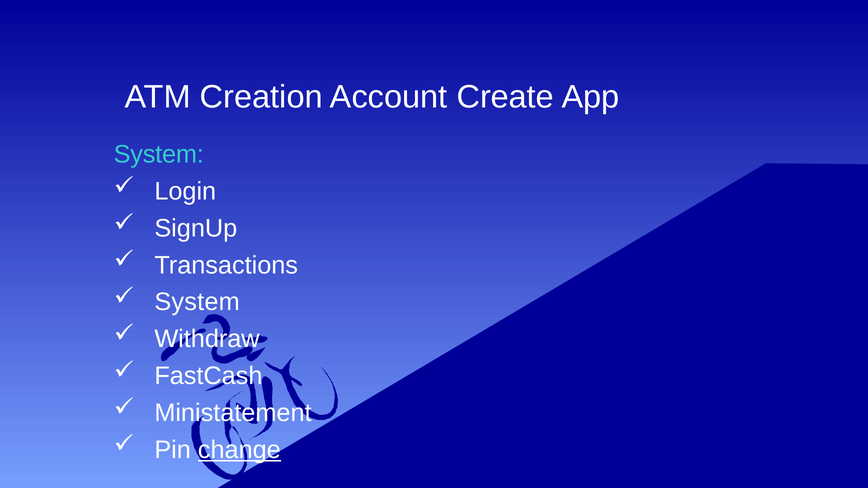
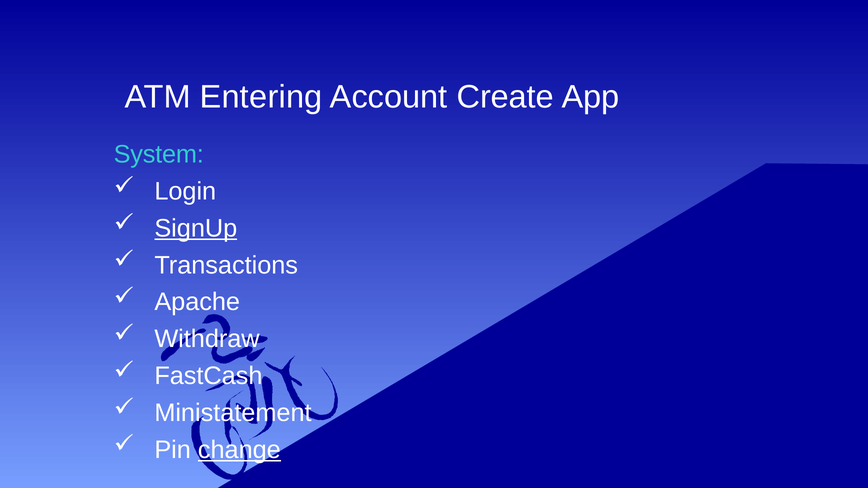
Creation: Creation -> Entering
SignUp underline: none -> present
System at (197, 302): System -> Apache
